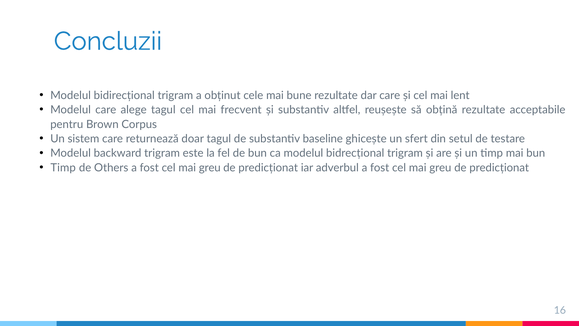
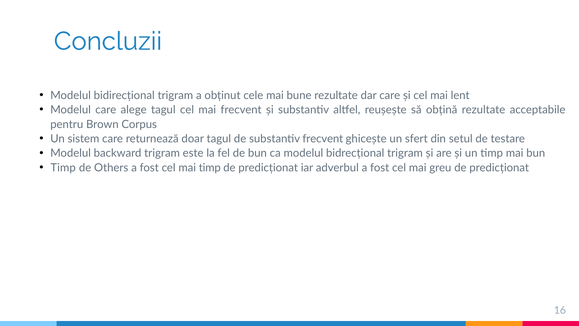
substantiv baseline: baseline -> frecvent
greu at (210, 168): greu -> timp
